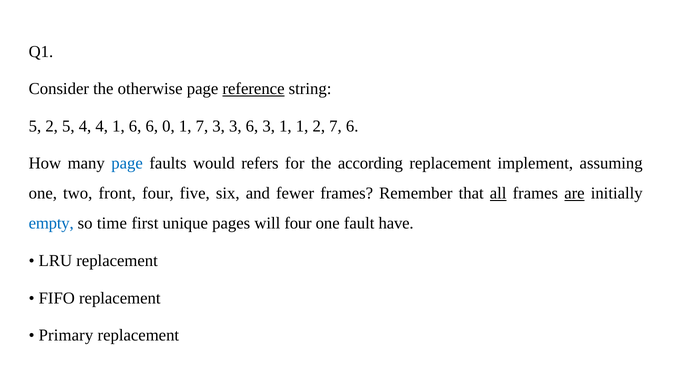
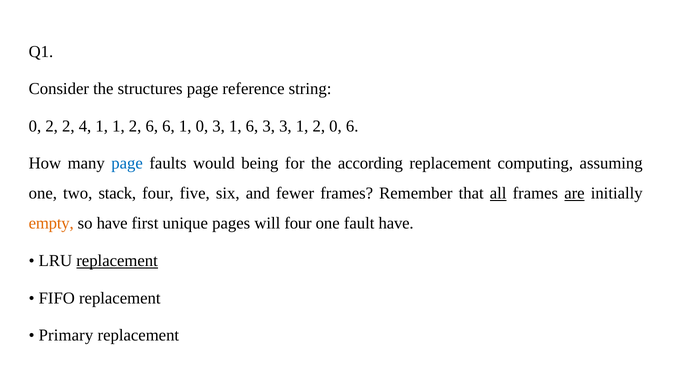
otherwise: otherwise -> structures
reference underline: present -> none
5 at (35, 126): 5 -> 0
2 5: 5 -> 2
4 4: 4 -> 1
6 at (135, 126): 6 -> 2
6 0: 0 -> 6
1 7: 7 -> 0
3 at (235, 126): 3 -> 1
3 1: 1 -> 3
2 7: 7 -> 0
refers: refers -> being
implement: implement -> computing
front: front -> stack
empty colour: blue -> orange
so time: time -> have
replacement at (117, 261) underline: none -> present
